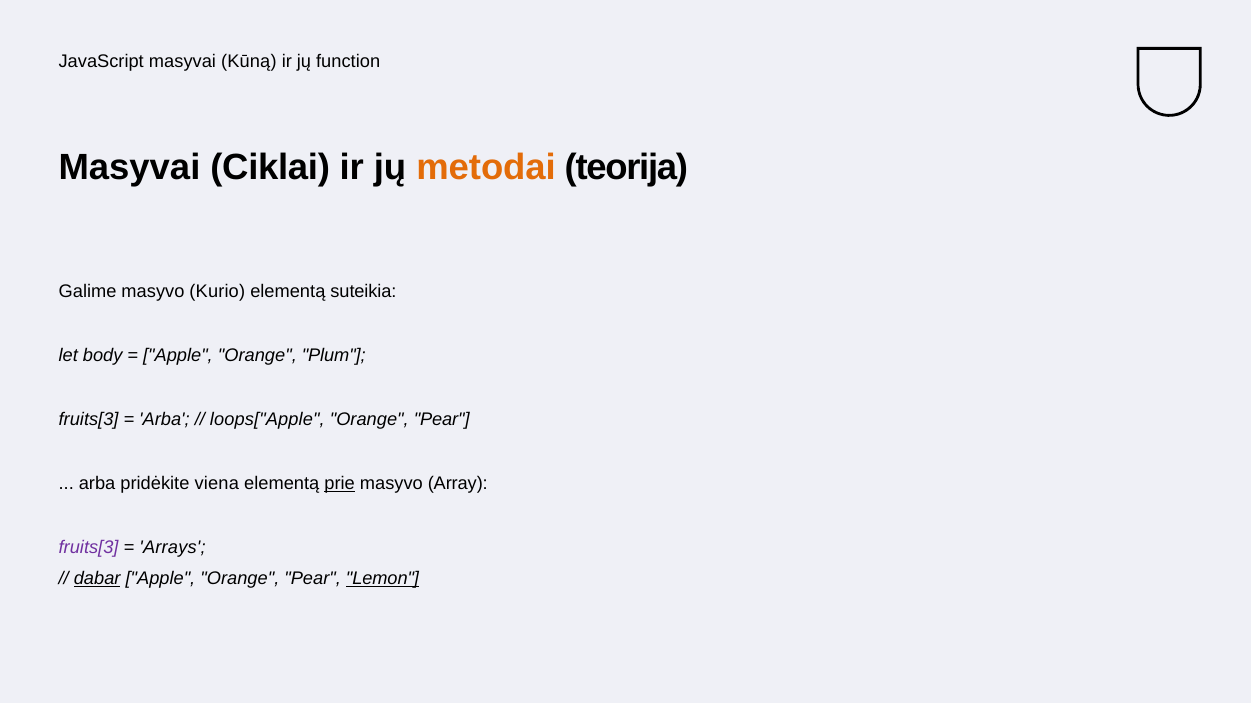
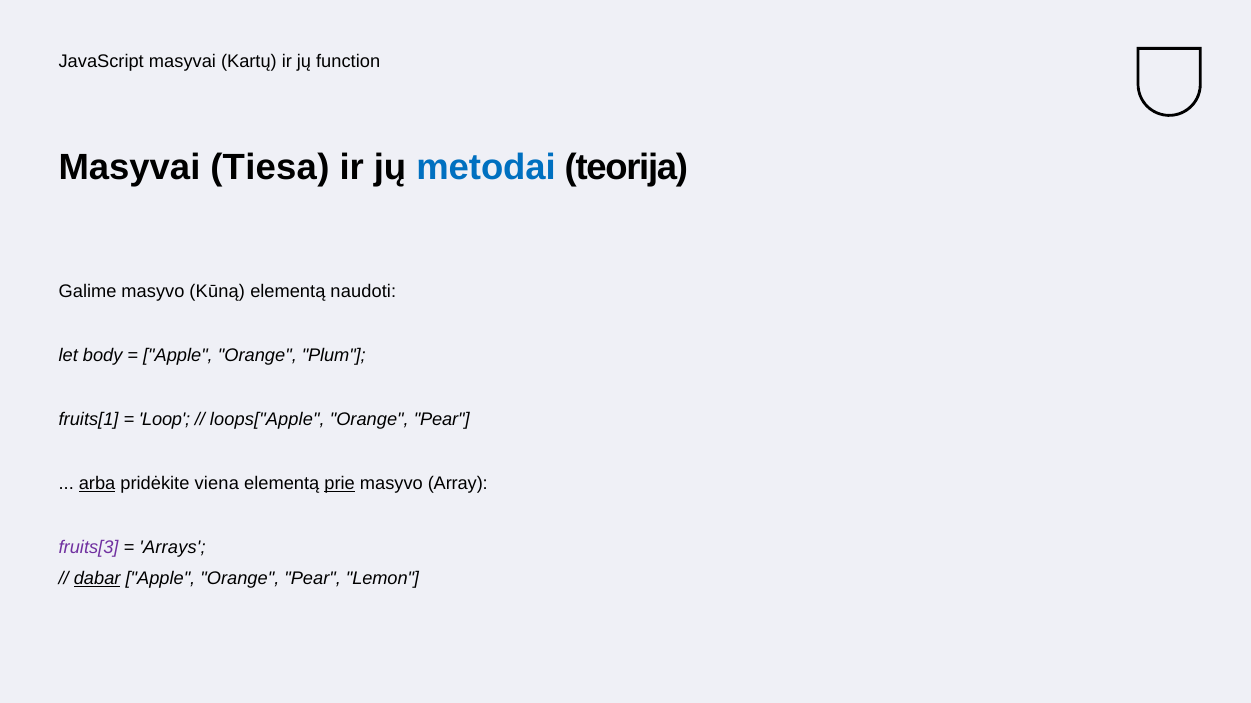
Kūną: Kūną -> Kartų
Ciklai: Ciklai -> Tiesa
metodai colour: orange -> blue
Kurio: Kurio -> Kūną
suteikia: suteikia -> naudoti
fruits[3 at (89, 420): fruits[3 -> fruits[1
Arba at (164, 420): Arba -> Loop
arba at (97, 484) underline: none -> present
Lemon underline: present -> none
